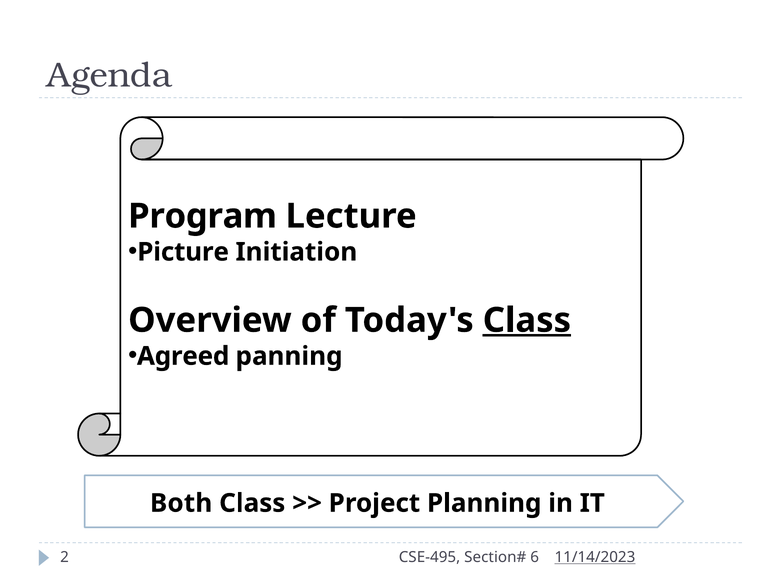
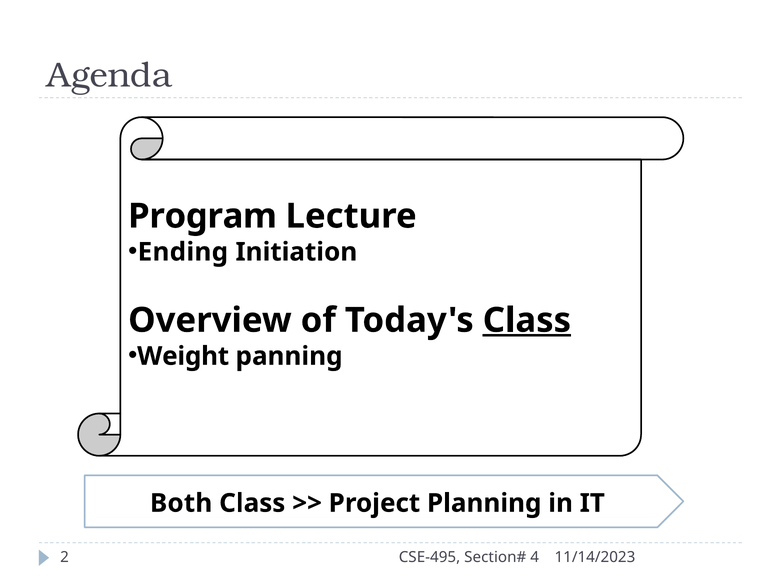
Picture: Picture -> Ending
Agreed: Agreed -> Weight
6: 6 -> 4
11/14/2023 underline: present -> none
